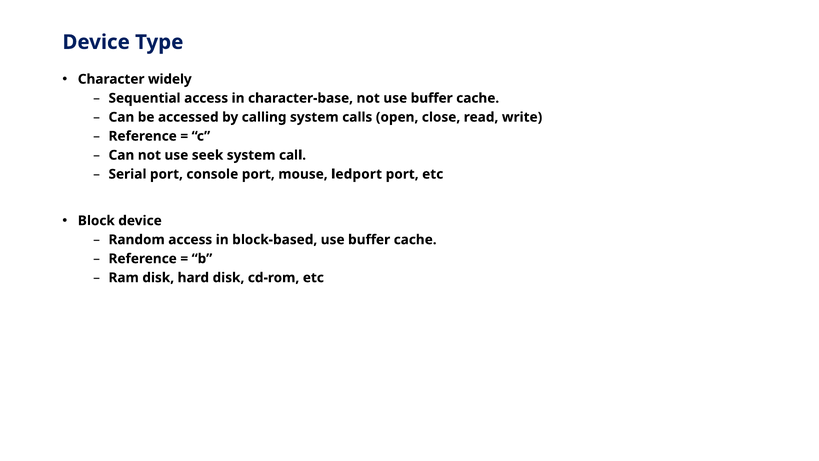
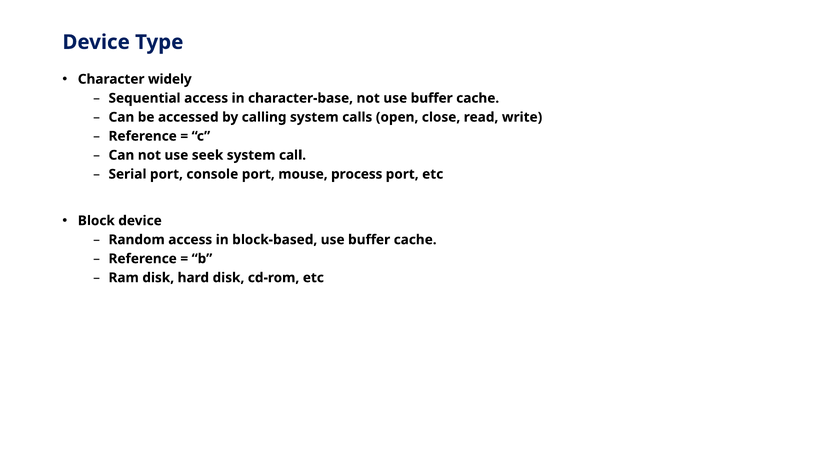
ledport: ledport -> process
